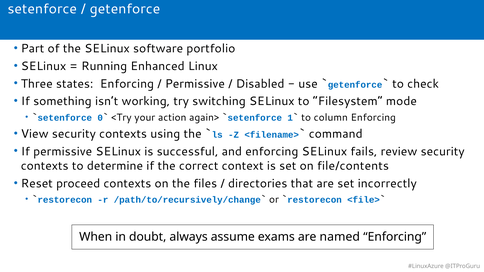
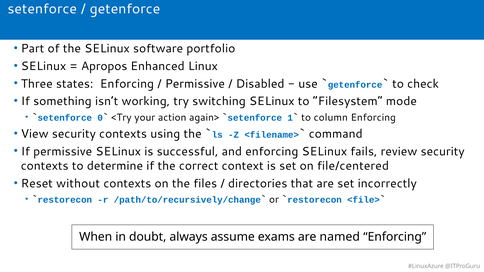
Running: Running -> Apropos
file/contents: file/contents -> file/centered
proceed: proceed -> without
